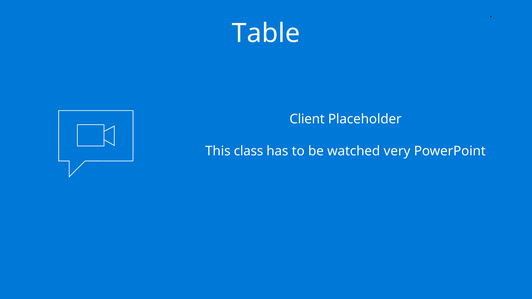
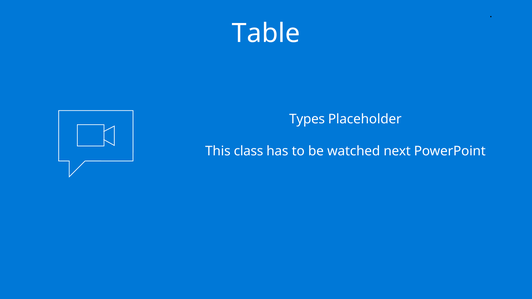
Client: Client -> Types
very: very -> next
